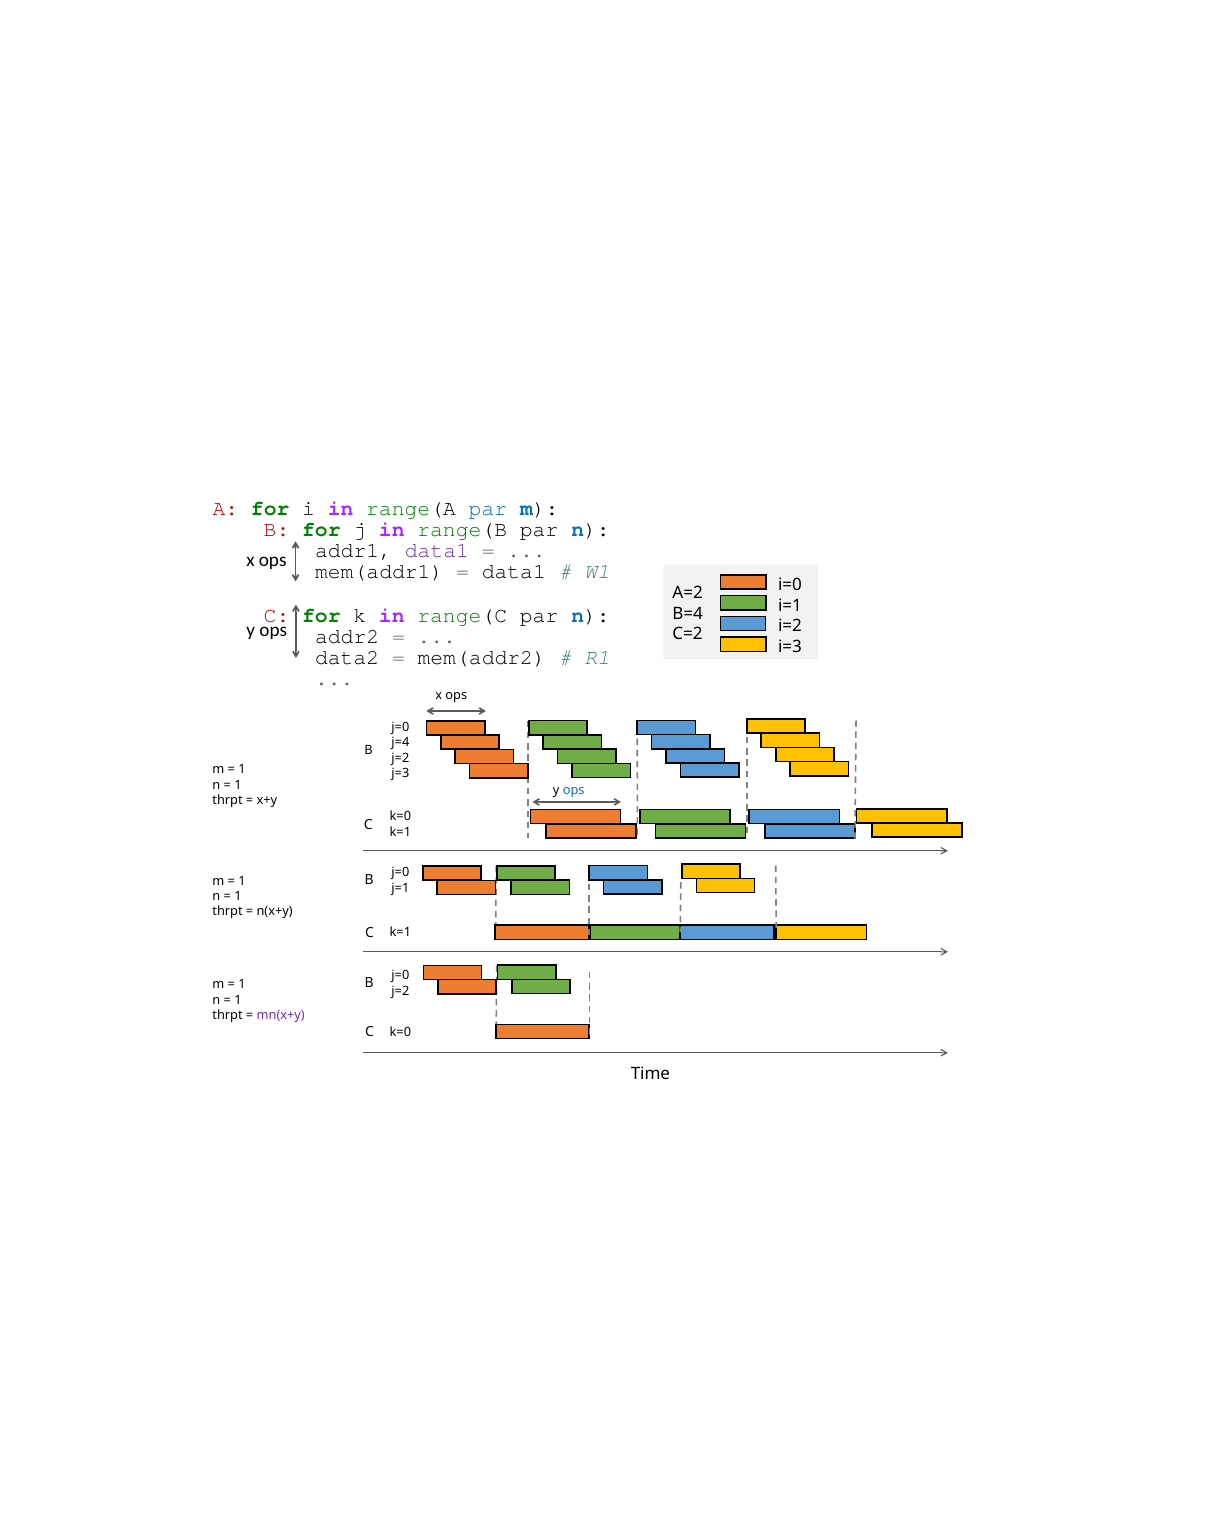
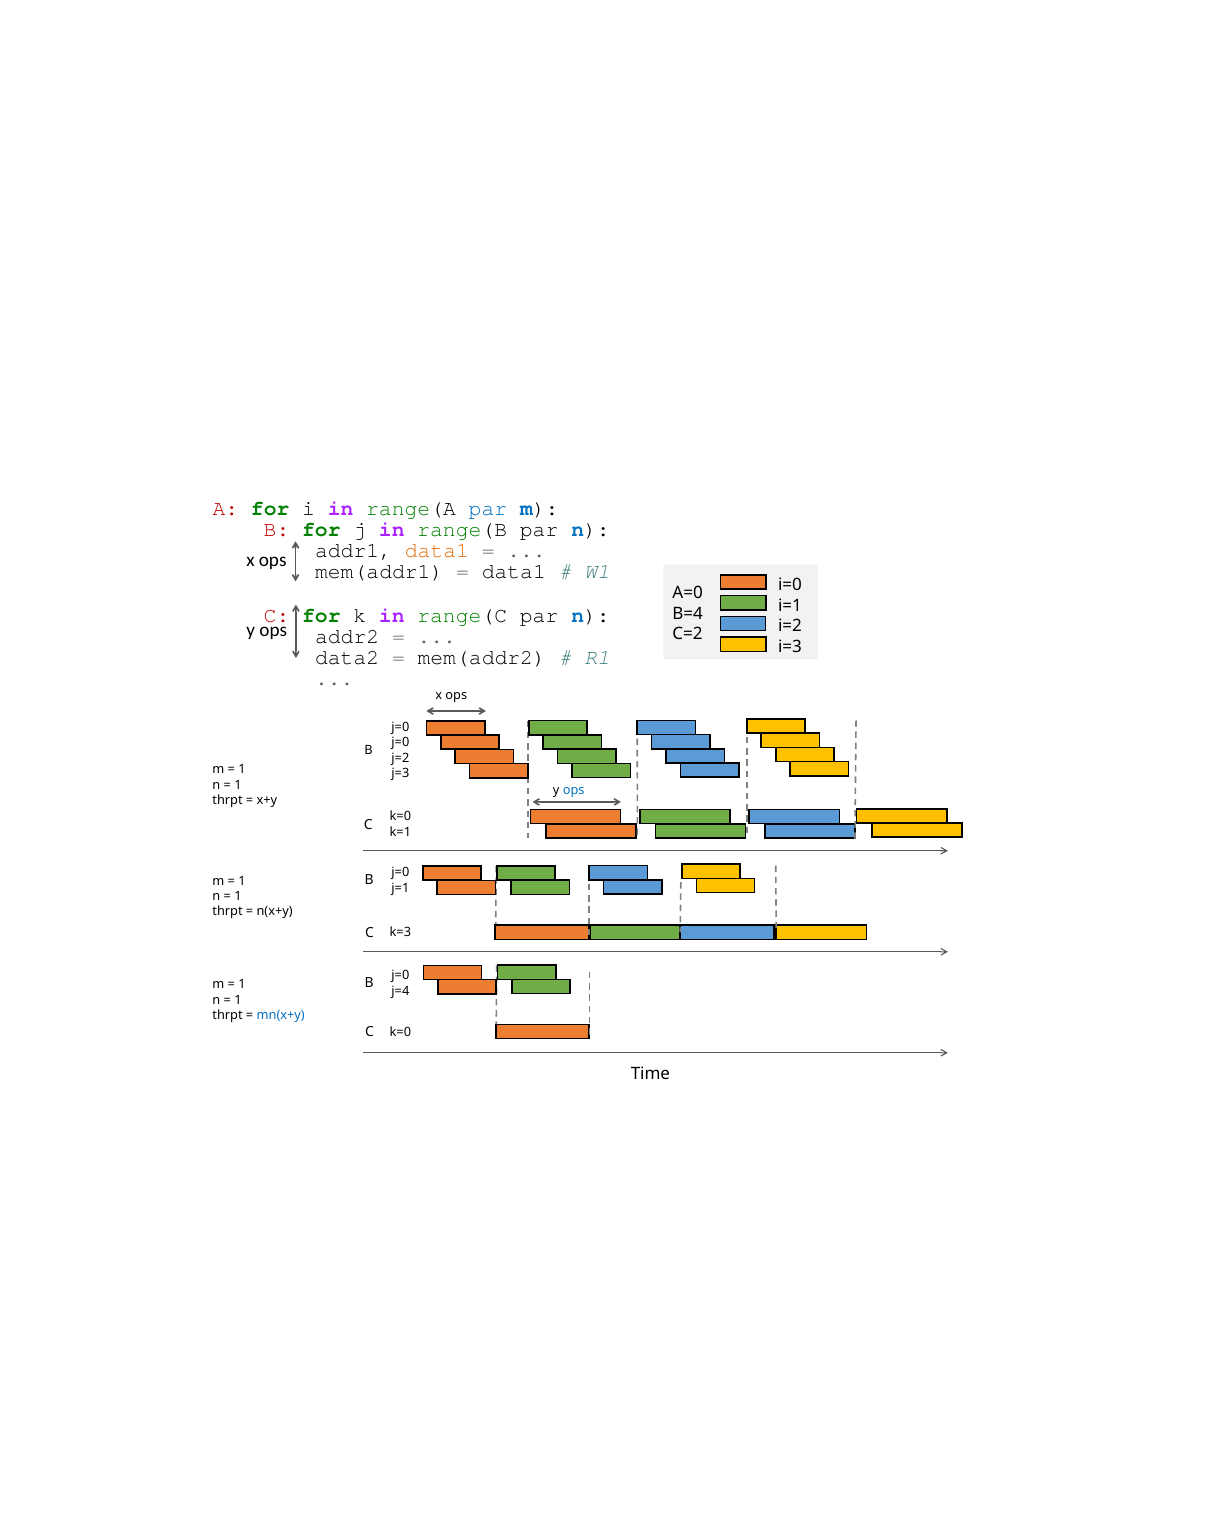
data1 at (437, 551) colour: purple -> orange
A=2: A=2 -> A=0
j=4 at (400, 743): j=4 -> j=0
k=1 at (400, 933): k=1 -> k=3
j=2 at (400, 991): j=2 -> j=4
mn(x+y colour: purple -> blue
